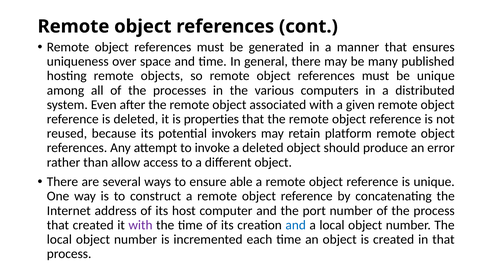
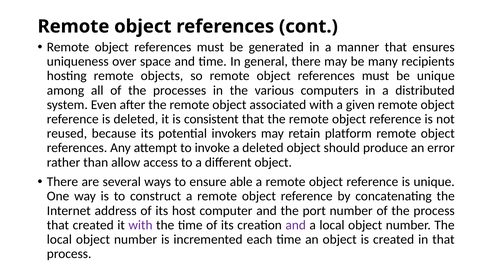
published: published -> recipients
properties: properties -> consistent
and at (296, 225) colour: blue -> purple
